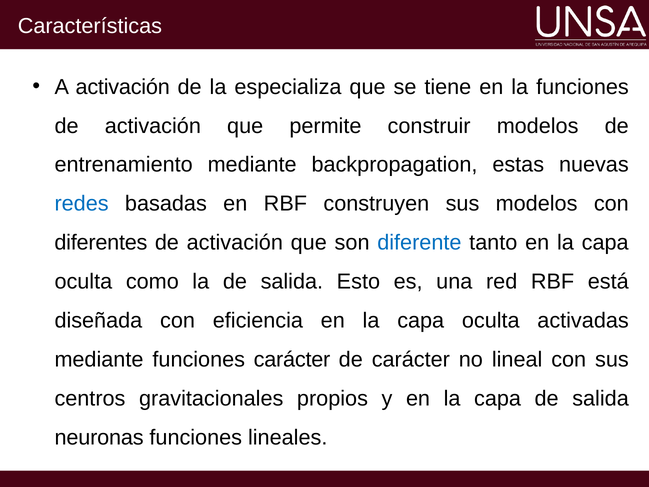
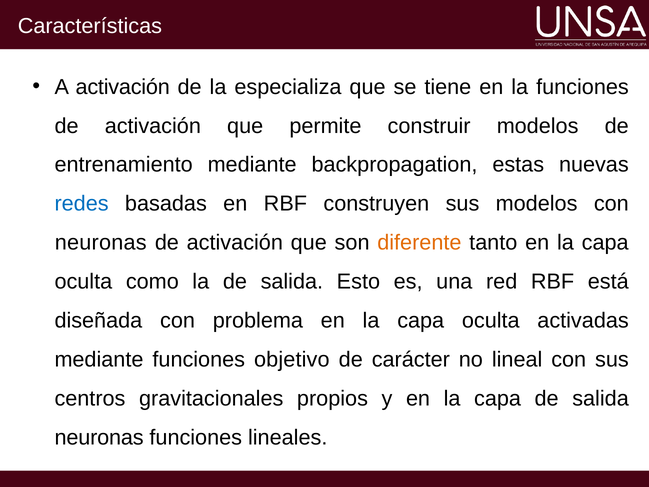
diferentes at (101, 243): diferentes -> neuronas
diferente colour: blue -> orange
eficiencia: eficiencia -> problema
funciones carácter: carácter -> objetivo
